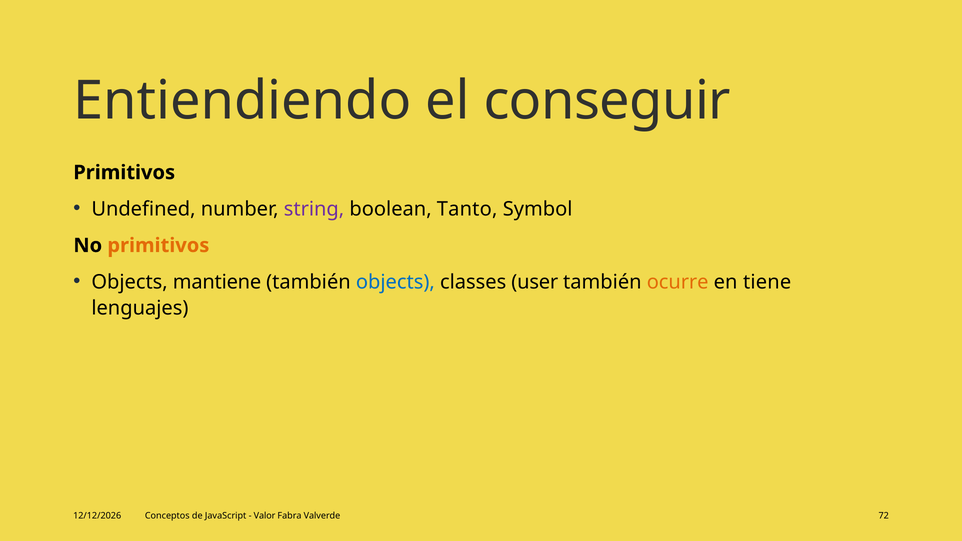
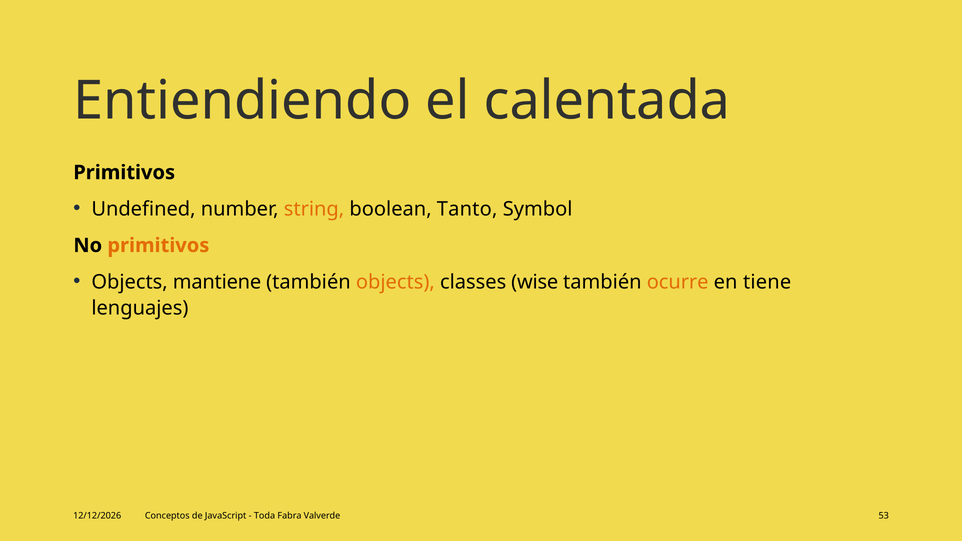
conseguir: conseguir -> calentada
string colour: purple -> orange
objects at (395, 282) colour: blue -> orange
user: user -> wise
Valor: Valor -> Toda
72: 72 -> 53
